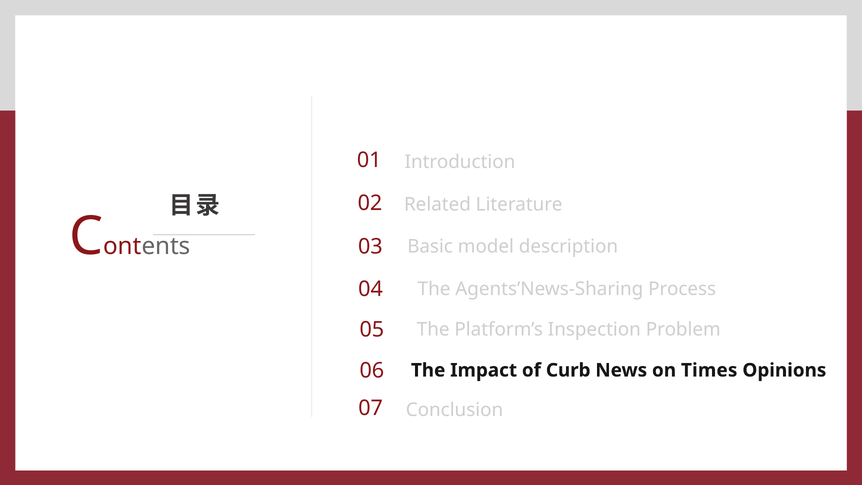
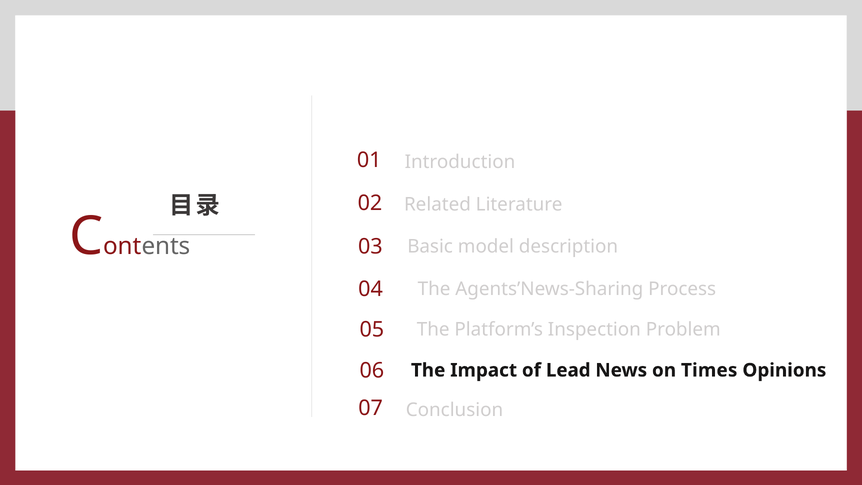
Curb: Curb -> Lead
